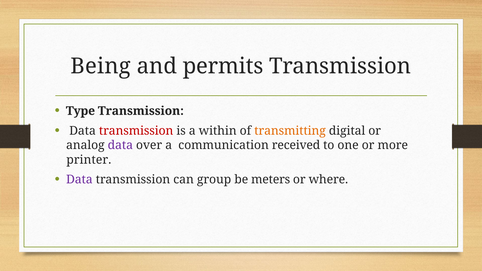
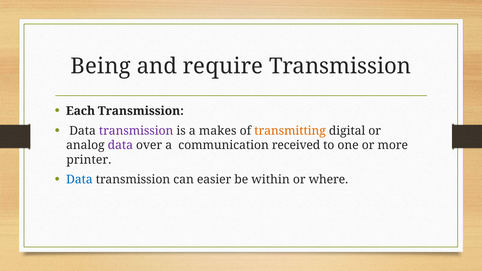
permits: permits -> require
Type: Type -> Each
transmission at (136, 131) colour: red -> purple
within: within -> makes
Data at (79, 180) colour: purple -> blue
group: group -> easier
meters: meters -> within
